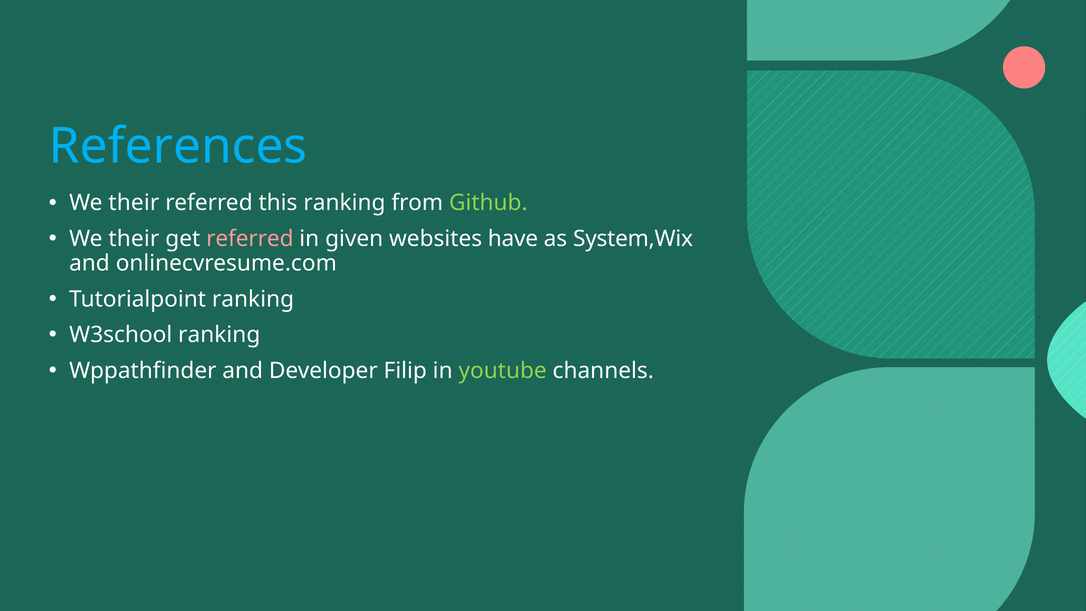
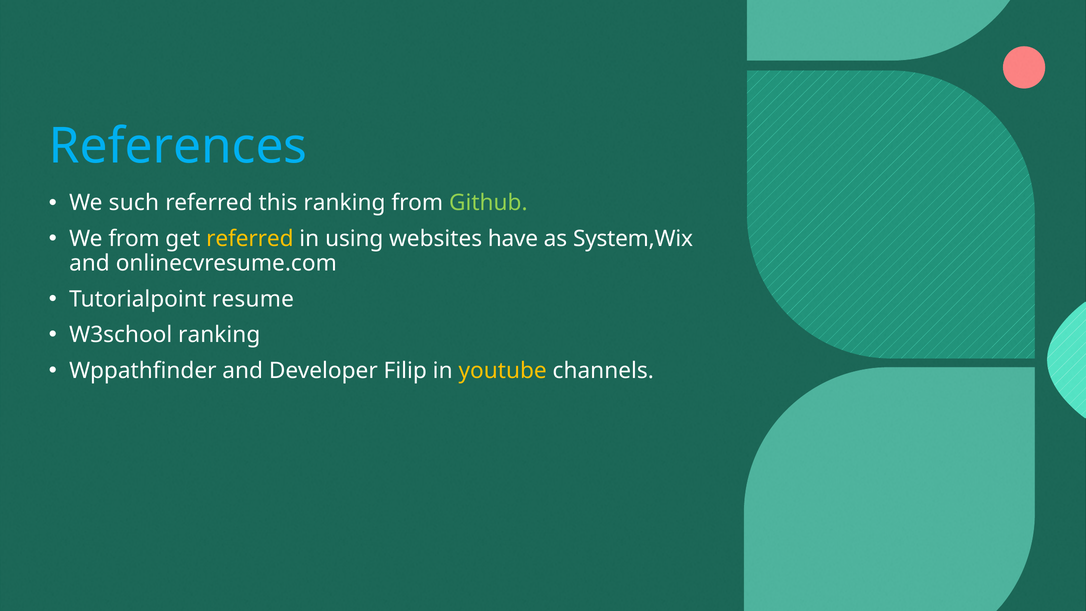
their at (134, 203): their -> such
their at (134, 239): their -> from
referred at (250, 239) colour: pink -> yellow
given: given -> using
Tutorialpoint ranking: ranking -> resume
youtube colour: light green -> yellow
